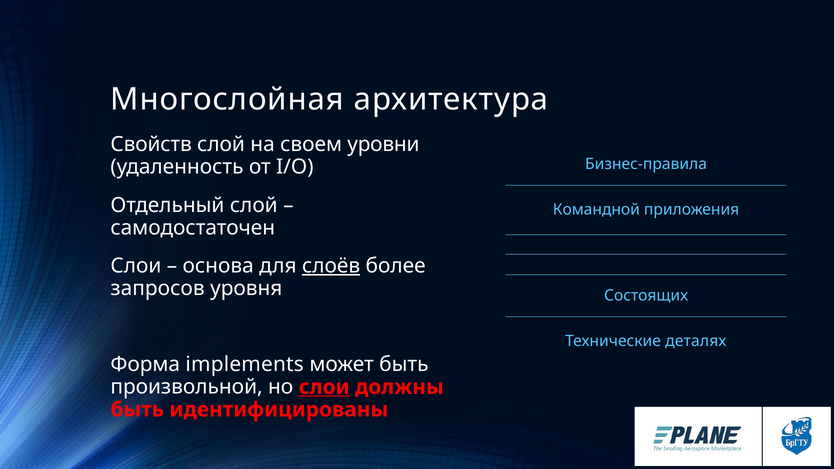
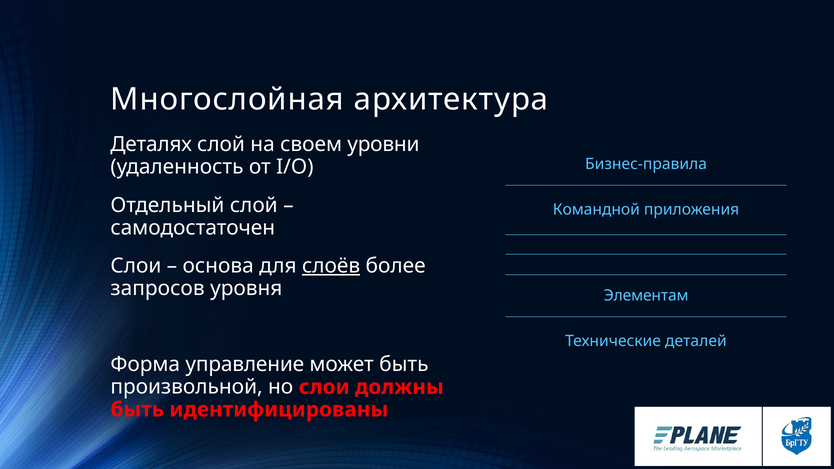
Свойств: Свойств -> Деталях
Состоящих: Состоящих -> Элементам
деталях: деталях -> деталей
implements: implements -> управление
слои at (324, 387) underline: present -> none
